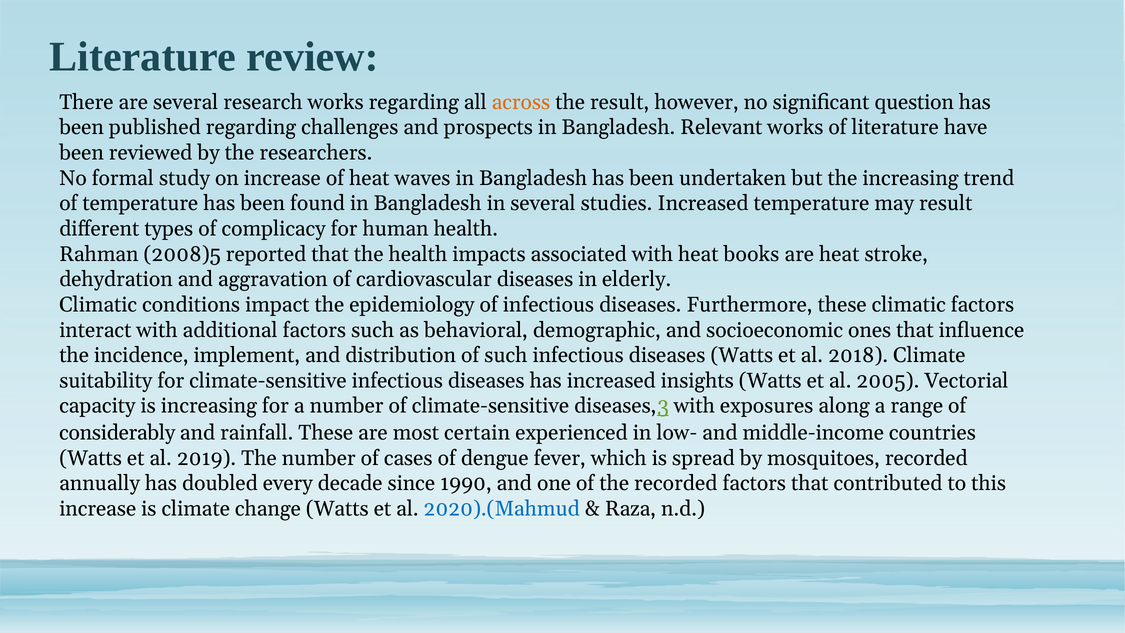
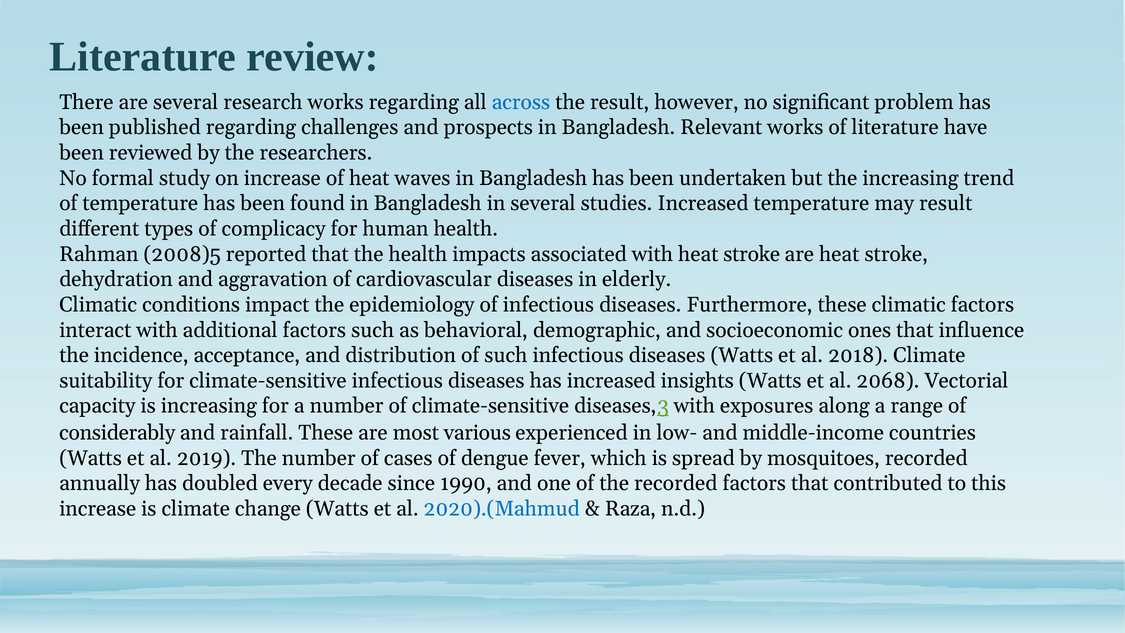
across colour: orange -> blue
question: question -> problem
with heat books: books -> stroke
implement: implement -> acceptance
2005: 2005 -> 2068
certain: certain -> various
